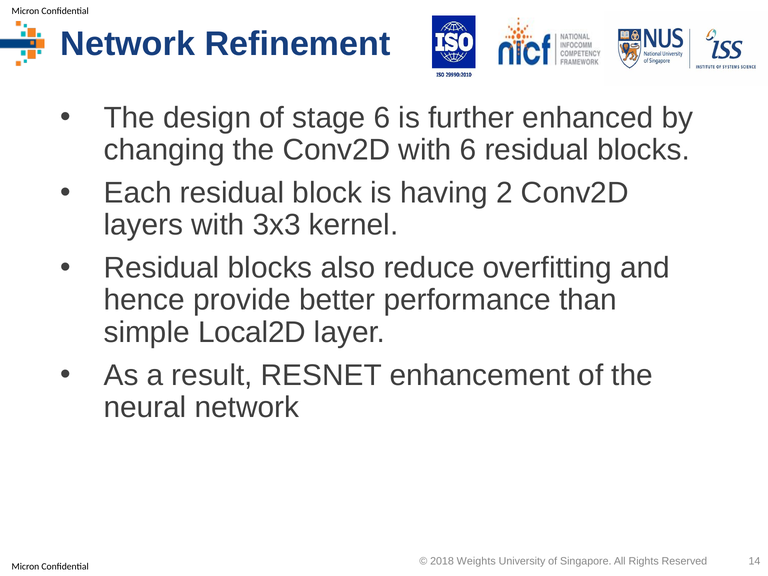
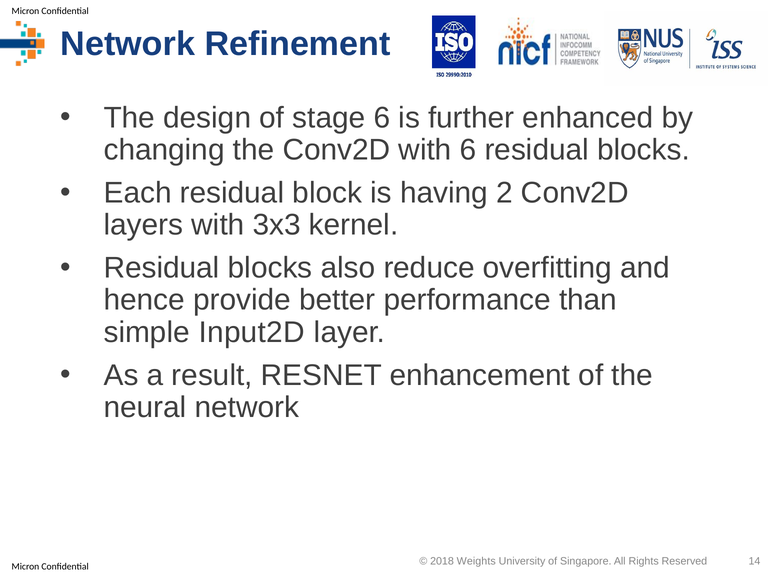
Local2D: Local2D -> Input2D
